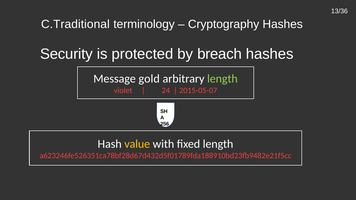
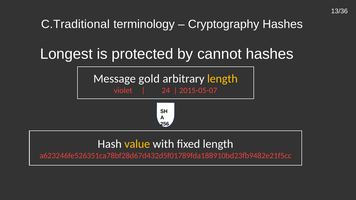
Security: Security -> Longest
breach: breach -> cannot
length at (222, 79) colour: light green -> yellow
